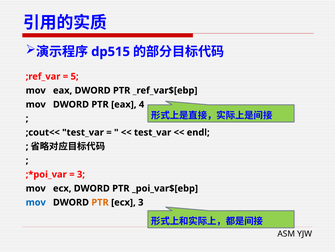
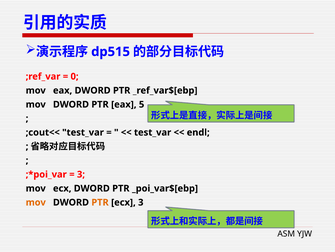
5: 5 -> 0
4: 4 -> 5
mov at (36, 202) colour: blue -> orange
